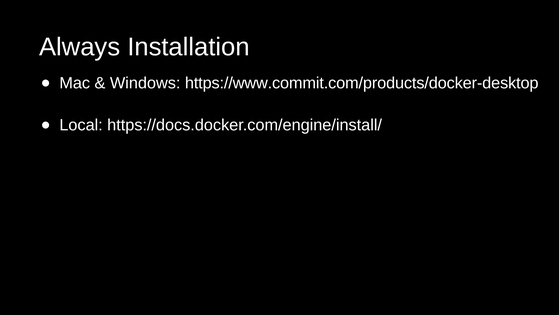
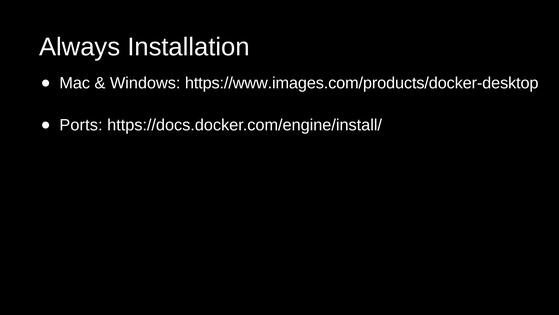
https://www.commit.com/products/docker-desktop: https://www.commit.com/products/docker-desktop -> https://www.images.com/products/docker-desktop
Local: Local -> Ports
